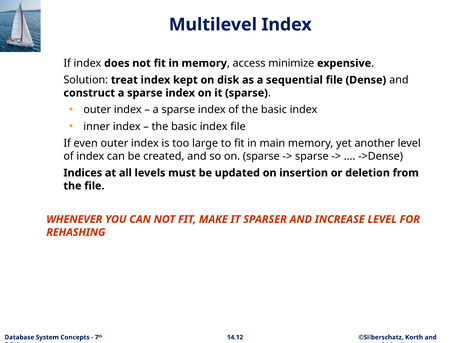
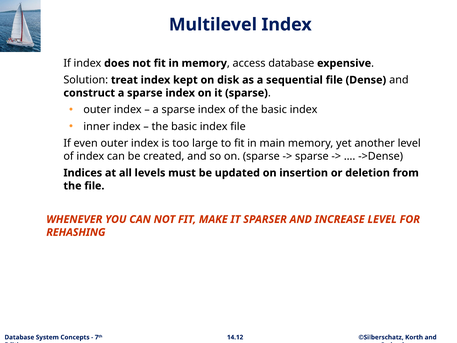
access minimize: minimize -> database
